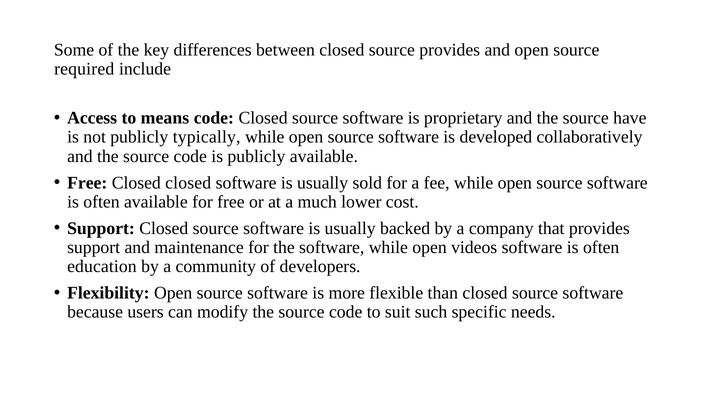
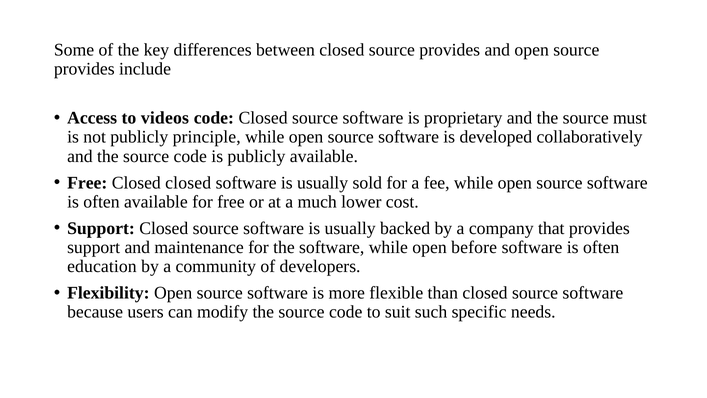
required at (84, 69): required -> provides
means: means -> videos
have: have -> must
typically: typically -> principle
videos: videos -> before
